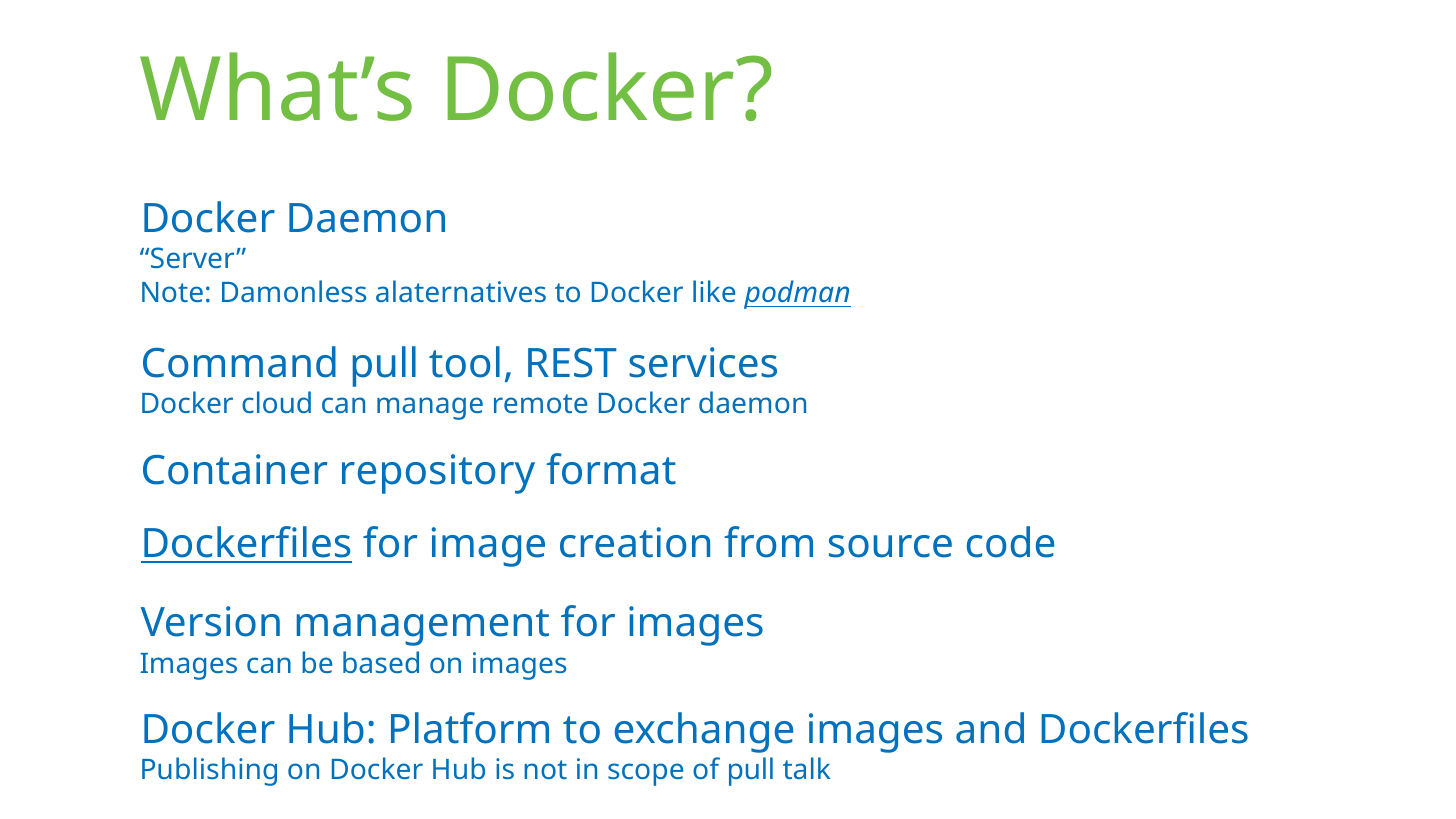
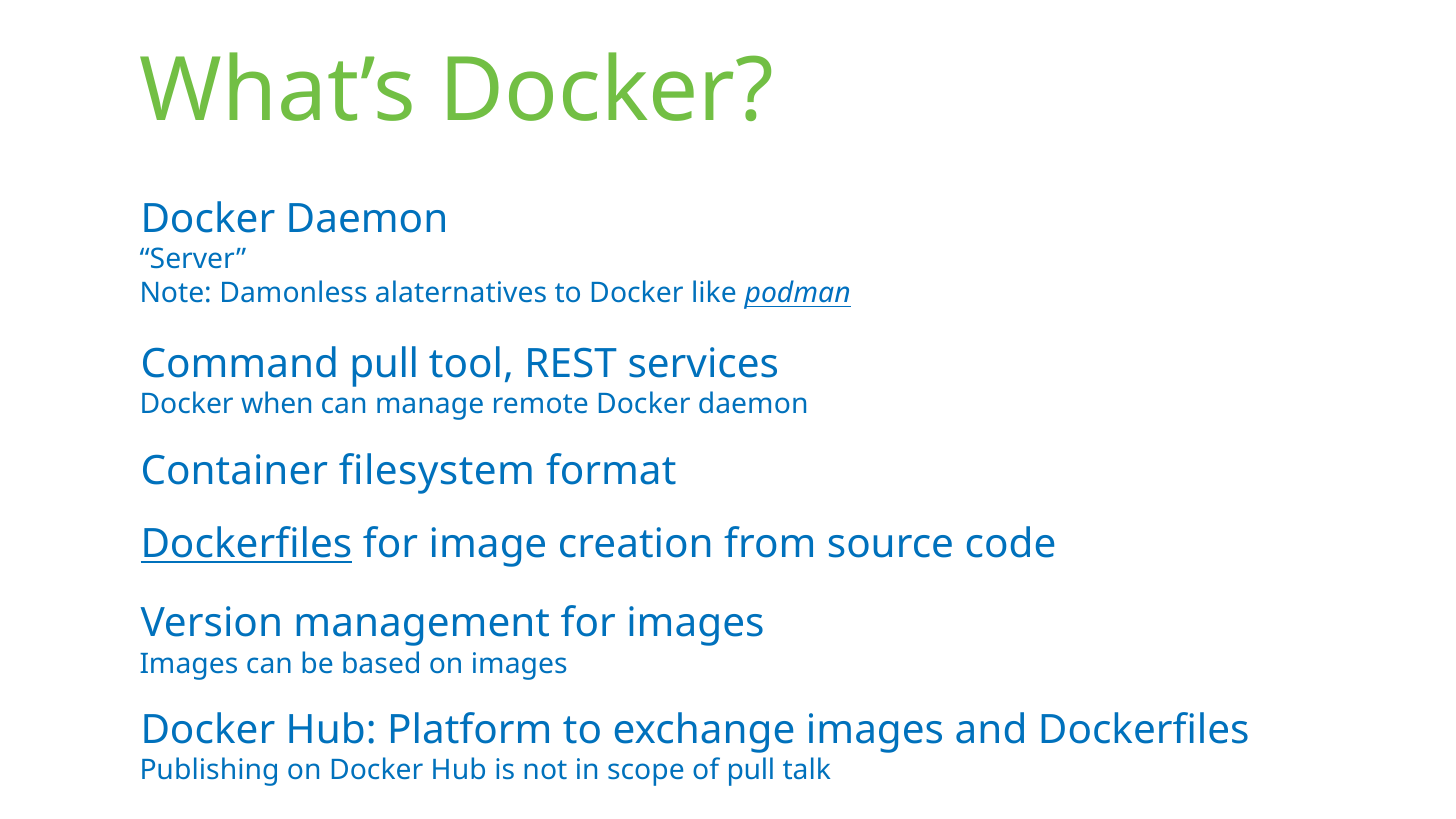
cloud: cloud -> when
repository: repository -> filesystem
